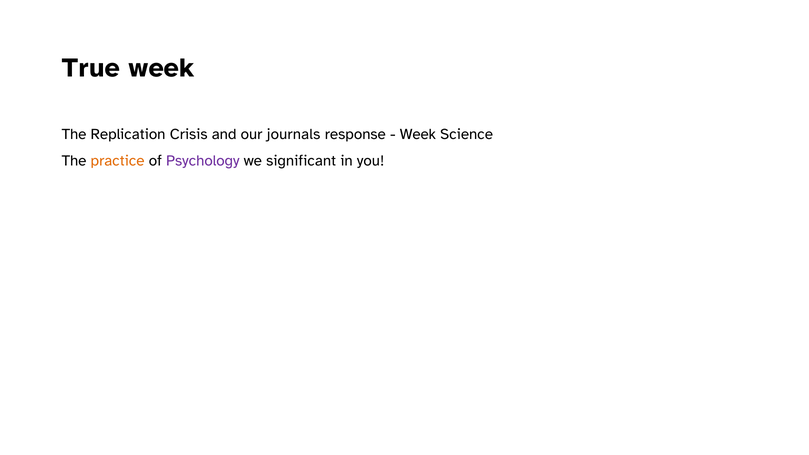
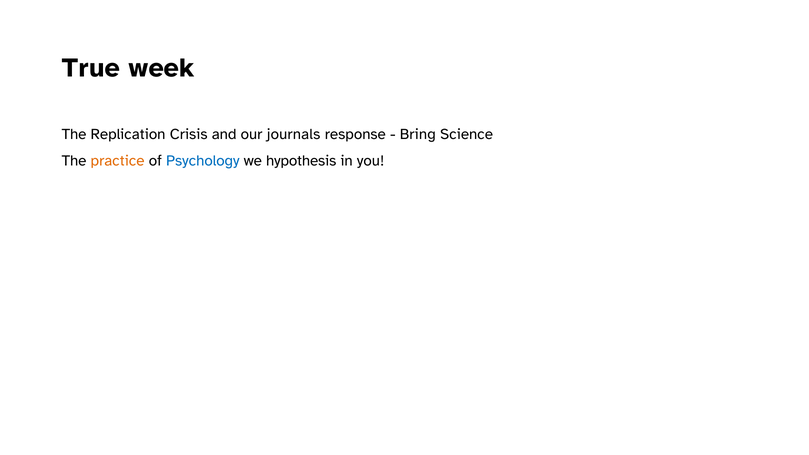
Week at (418, 134): Week -> Bring
Psychology colour: purple -> blue
significant: significant -> hypothesis
